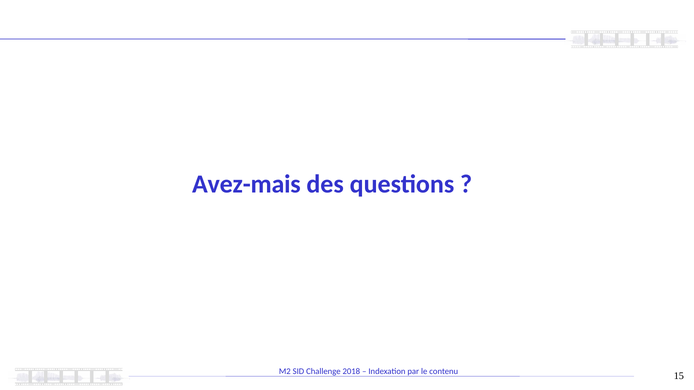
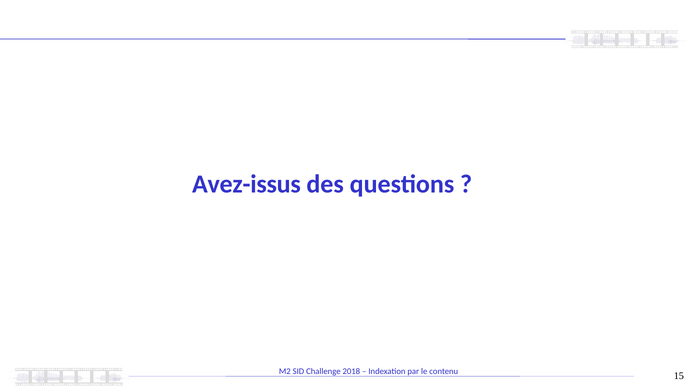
Avez-mais: Avez-mais -> Avez-issus
